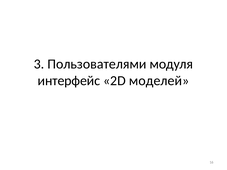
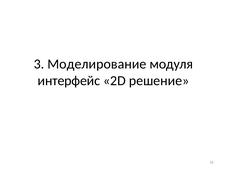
Пользователями: Пользователями -> Моделирование
моделей: моделей -> решение
